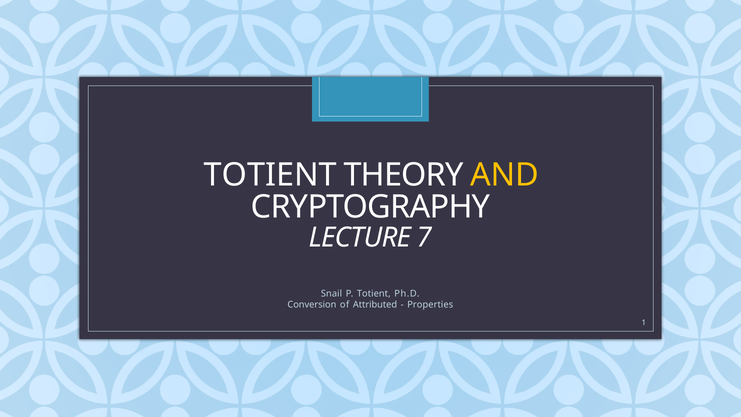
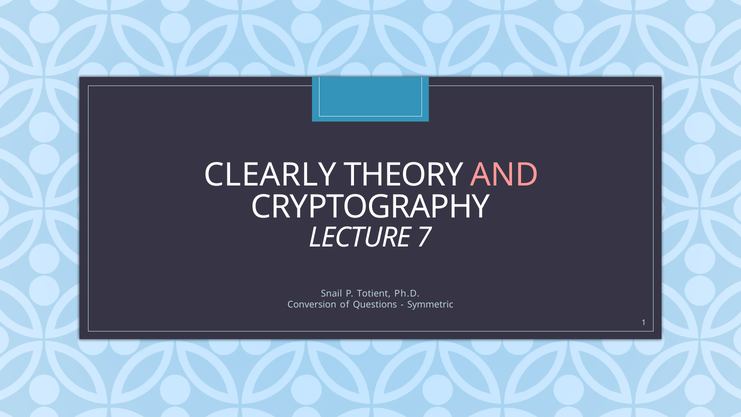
TOTIENT at (270, 175): TOTIENT -> CLEARLY
AND colour: yellow -> pink
Attributed: Attributed -> Questions
Properties: Properties -> Symmetric
